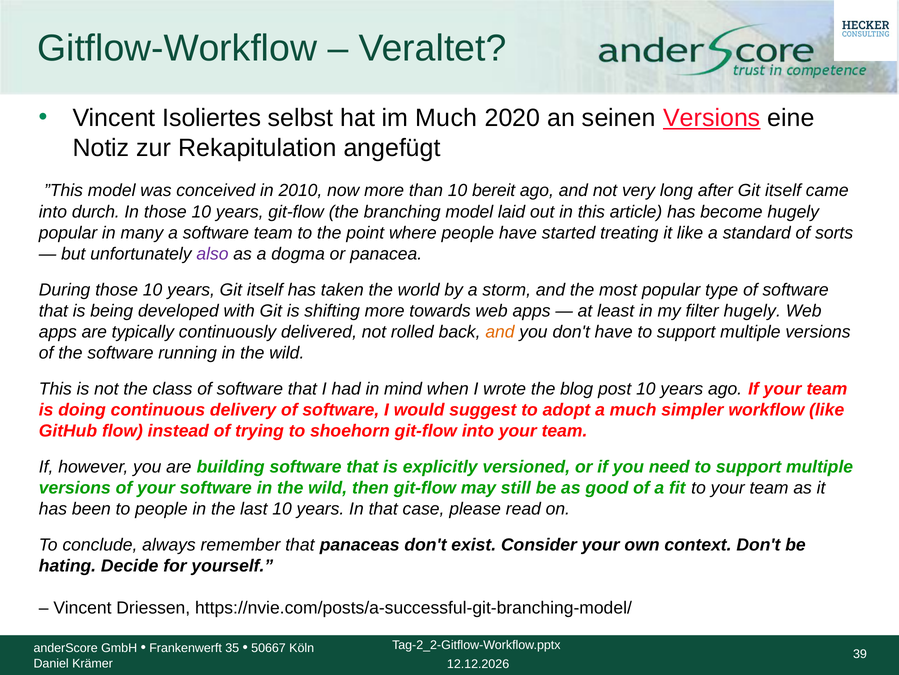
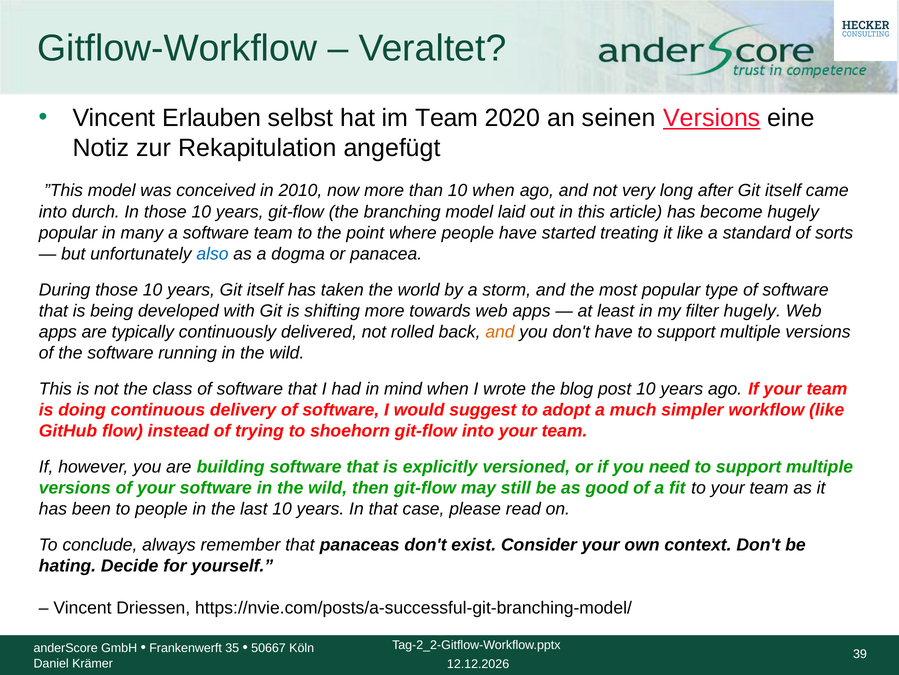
Isoliertes: Isoliertes -> Erlauben
im Much: Much -> Team
10 bereit: bereit -> when
also colour: purple -> blue
